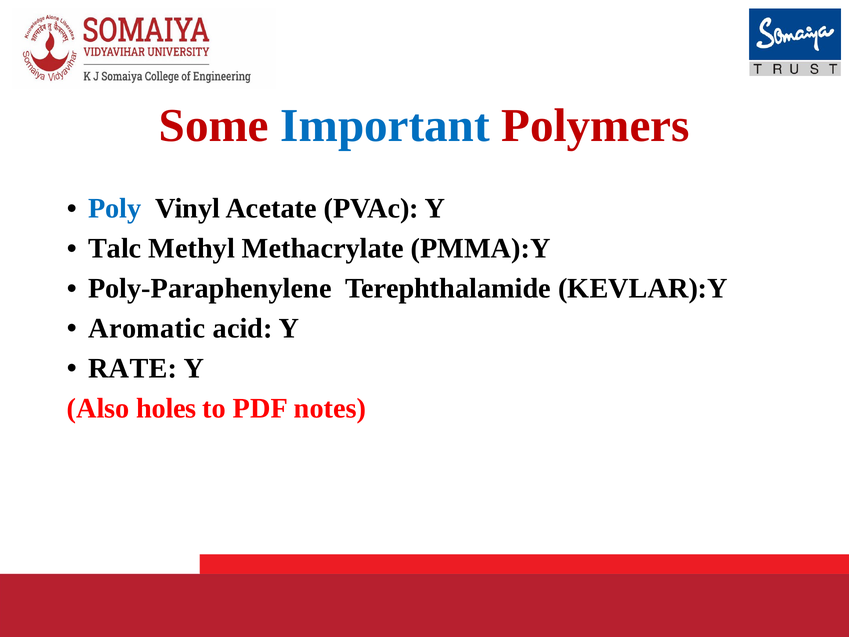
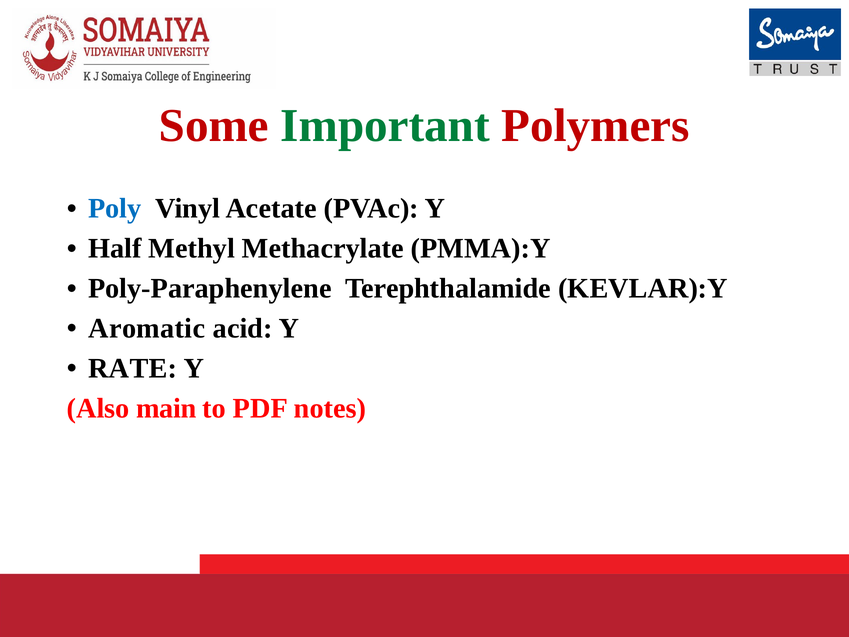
Important colour: blue -> green
Talc: Talc -> Half
holes: holes -> main
